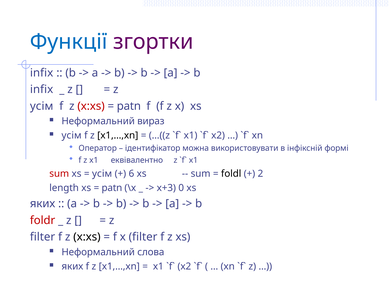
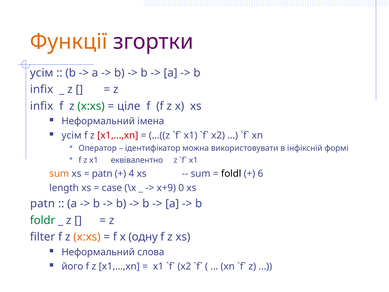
Функції colour: blue -> orange
infix at (42, 73): infix -> усім
усім at (42, 106): усім -> infix
x:xs at (91, 106) colour: red -> green
patn at (129, 106): patn -> ціле
вираз: вираз -> імена
x1,…,xn at (118, 135) colour: black -> red
sum at (59, 173) colour: red -> orange
усім at (102, 173): усім -> patn
6: 6 -> 4
2: 2 -> 6
patn at (112, 188): patn -> сase
x+3: x+3 -> x+9
яких at (43, 203): яких -> patn
foldr colour: red -> green
x:xs at (87, 237) colour: black -> orange
x filter: filter -> одну
яких at (72, 266): яких -> його
